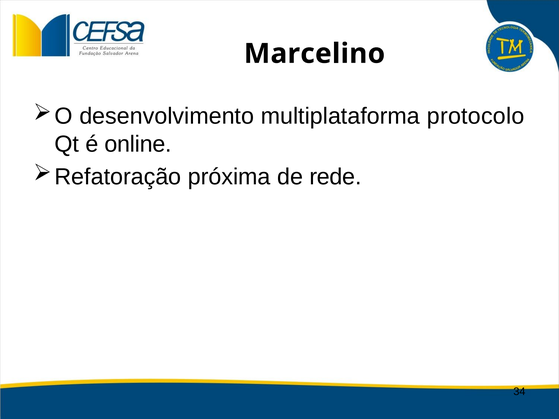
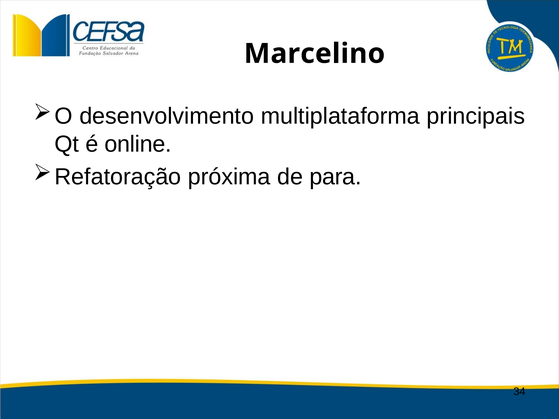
protocolo: protocolo -> principais
rede: rede -> para
